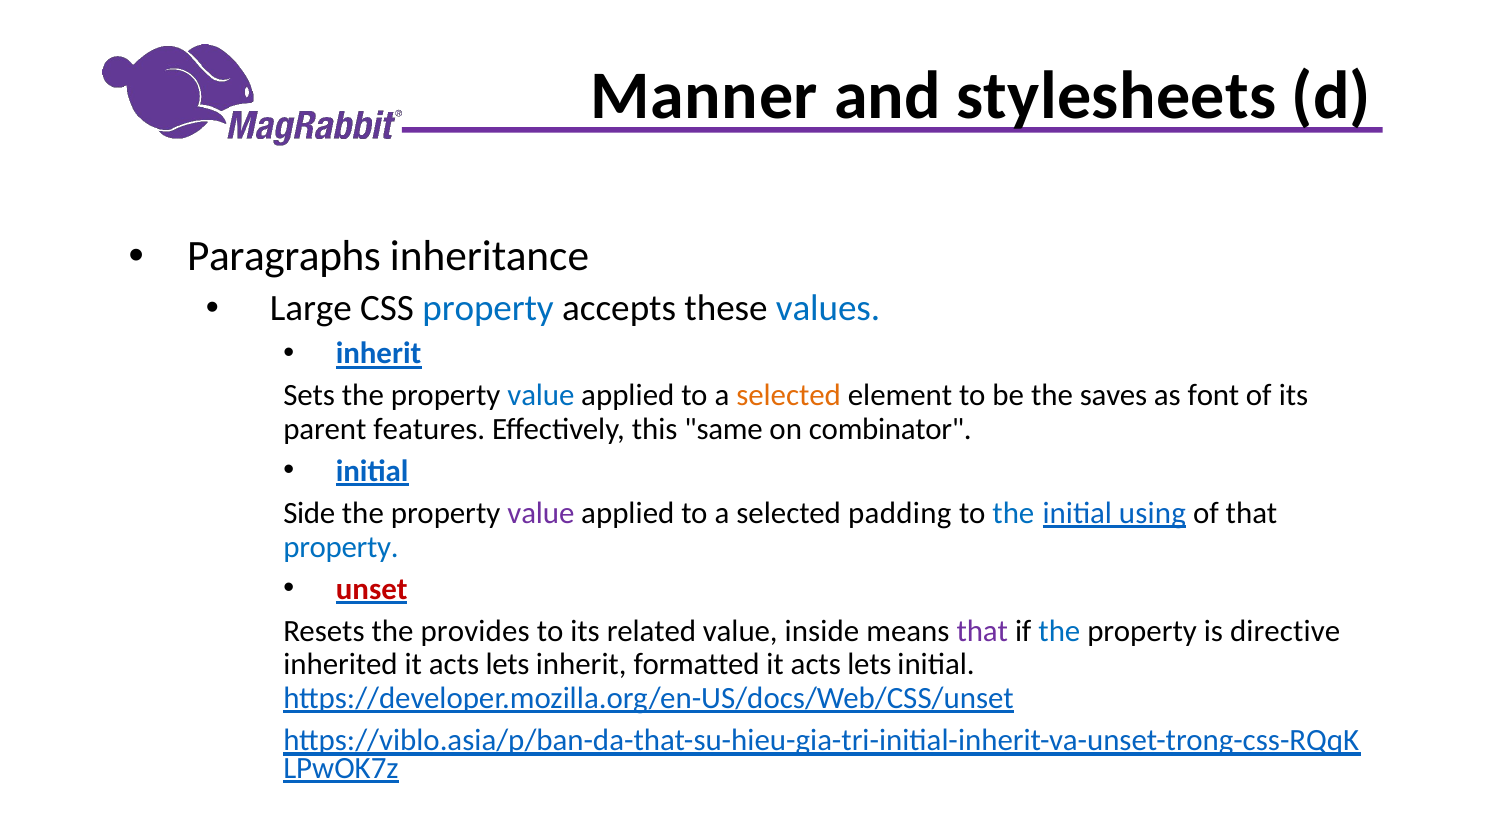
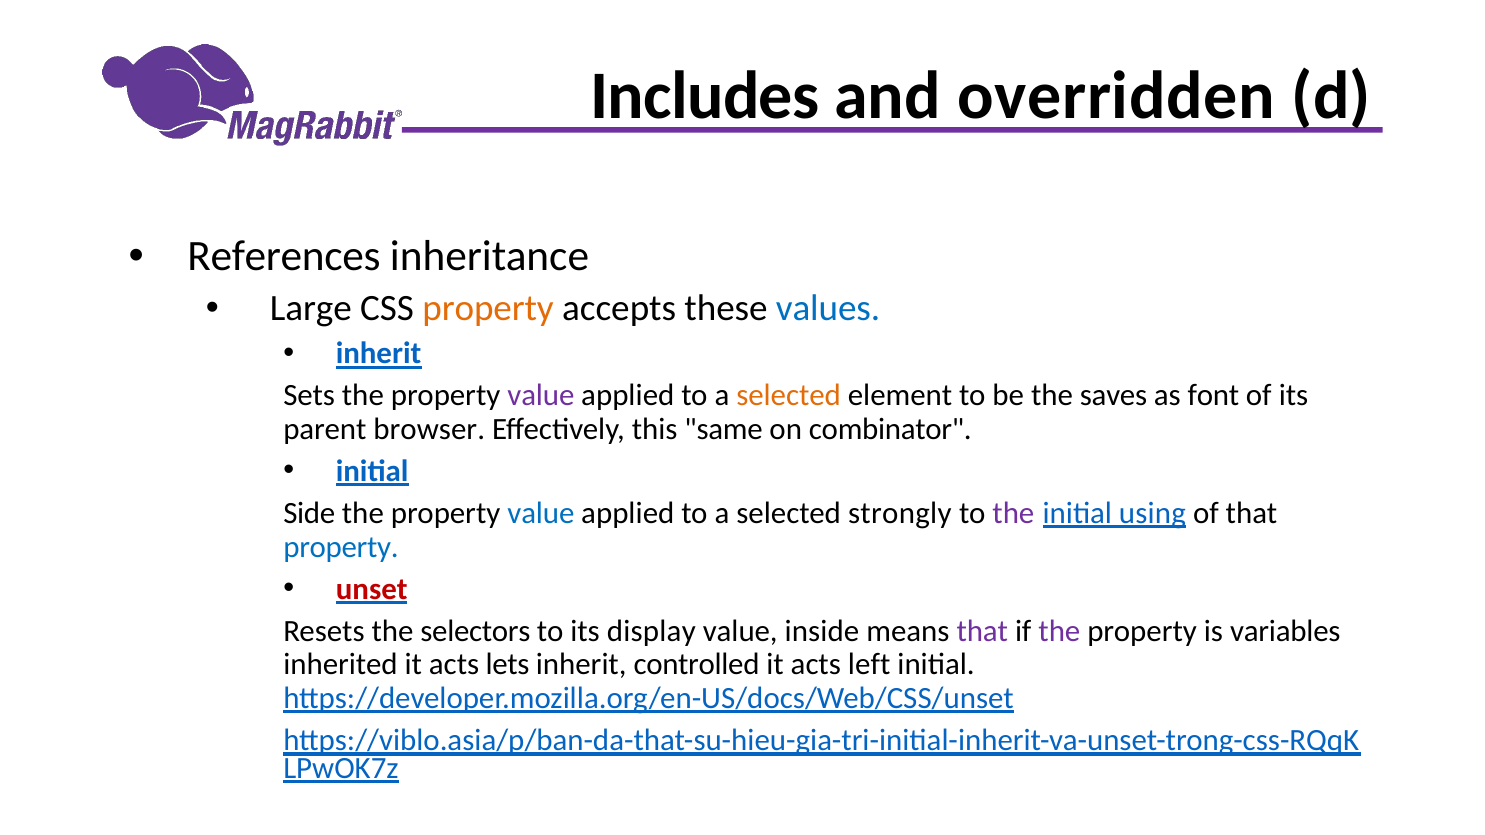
Manner: Manner -> Includes
stylesheets: stylesheets -> overridden
Paragraphs: Paragraphs -> References
property at (488, 308) colour: blue -> orange
value at (541, 396) colour: blue -> purple
features: features -> browser
value at (541, 514) colour: purple -> blue
padding: padding -> strongly
the at (1013, 514) colour: blue -> purple
provides: provides -> selectors
related: related -> display
the at (1059, 631) colour: blue -> purple
directive: directive -> variables
formatted: formatted -> controlled
lets at (869, 665): lets -> left
